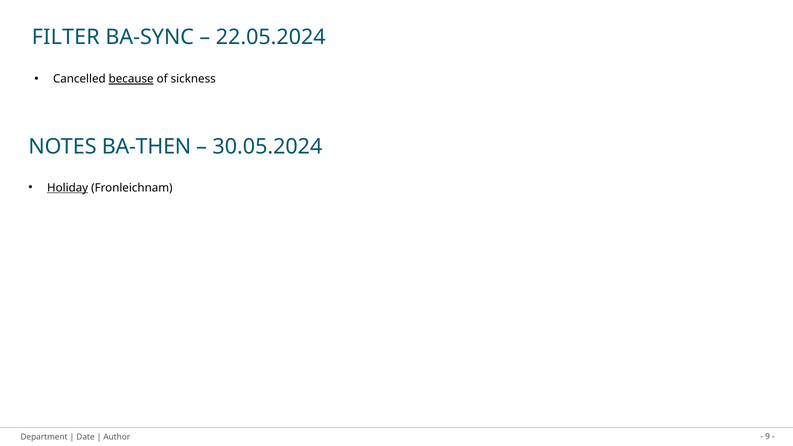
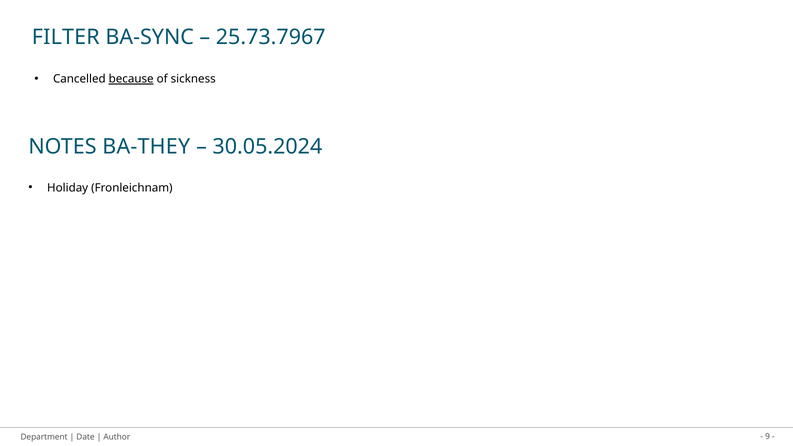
22.05.2024: 22.05.2024 -> 25.73.7967
BA-THEN: BA-THEN -> BA-THEY
Holiday underline: present -> none
